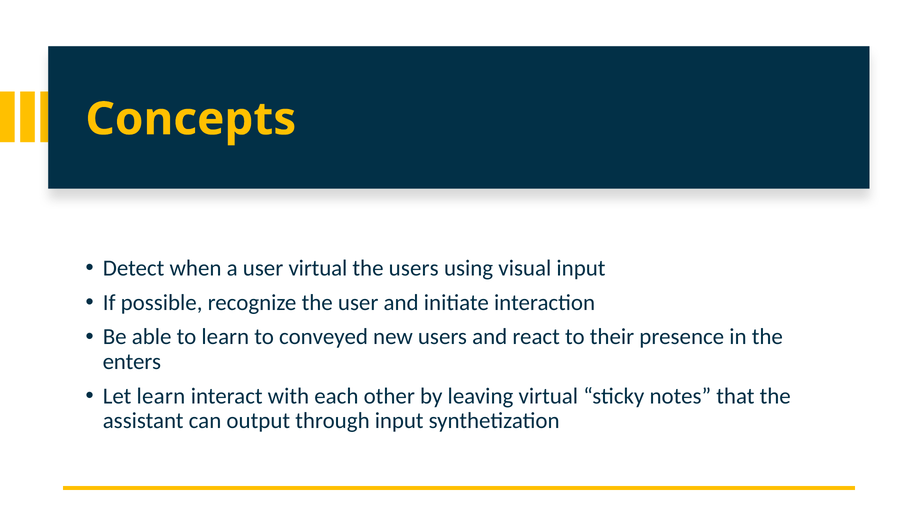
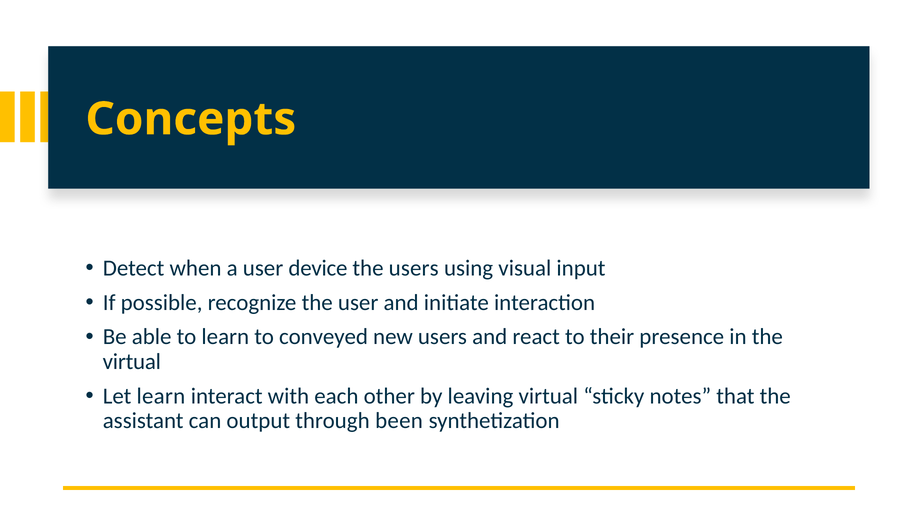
user virtual: virtual -> device
enters at (132, 362): enters -> virtual
through input: input -> been
